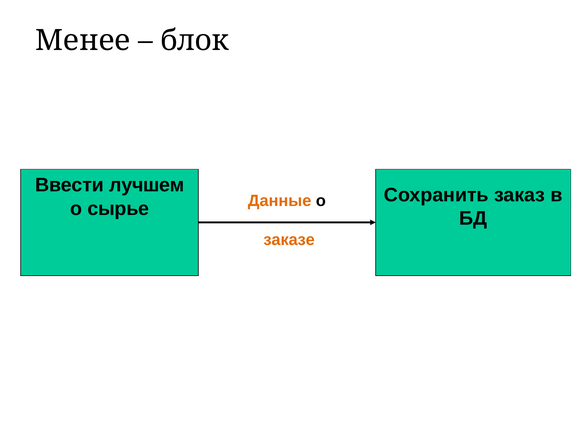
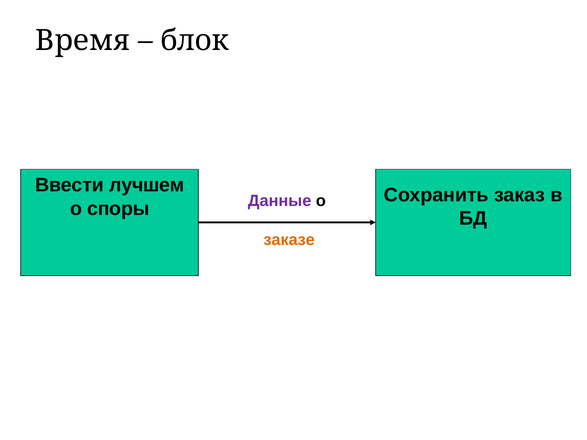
Менее: Менее -> Время
Данные colour: orange -> purple
сырье: сырье -> споры
